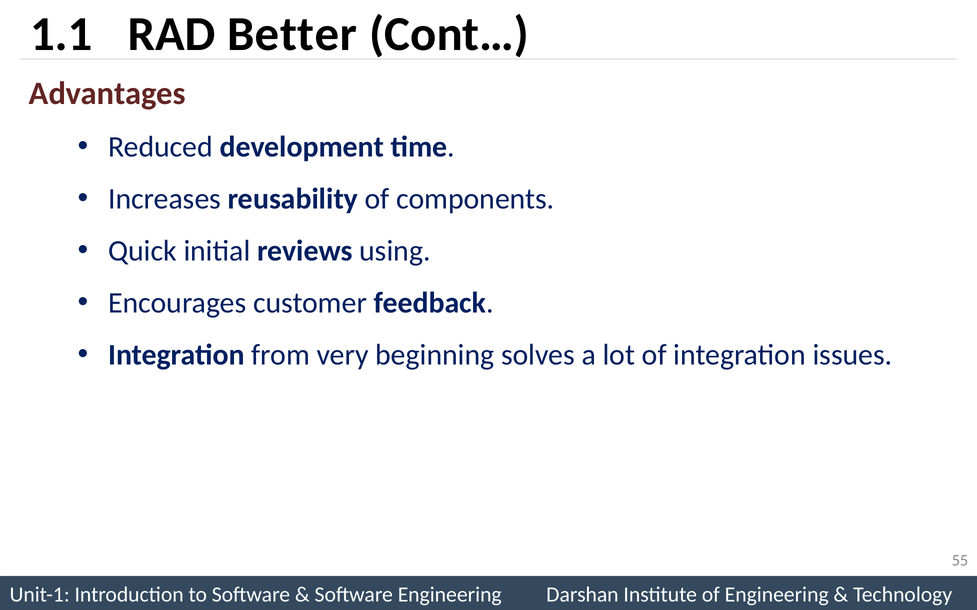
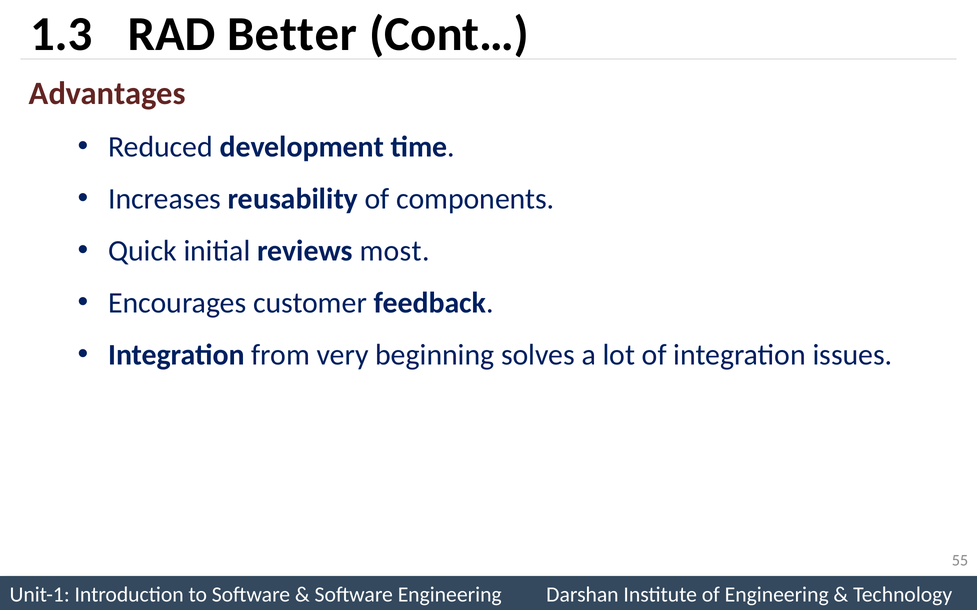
1.1: 1.1 -> 1.3
using: using -> most
